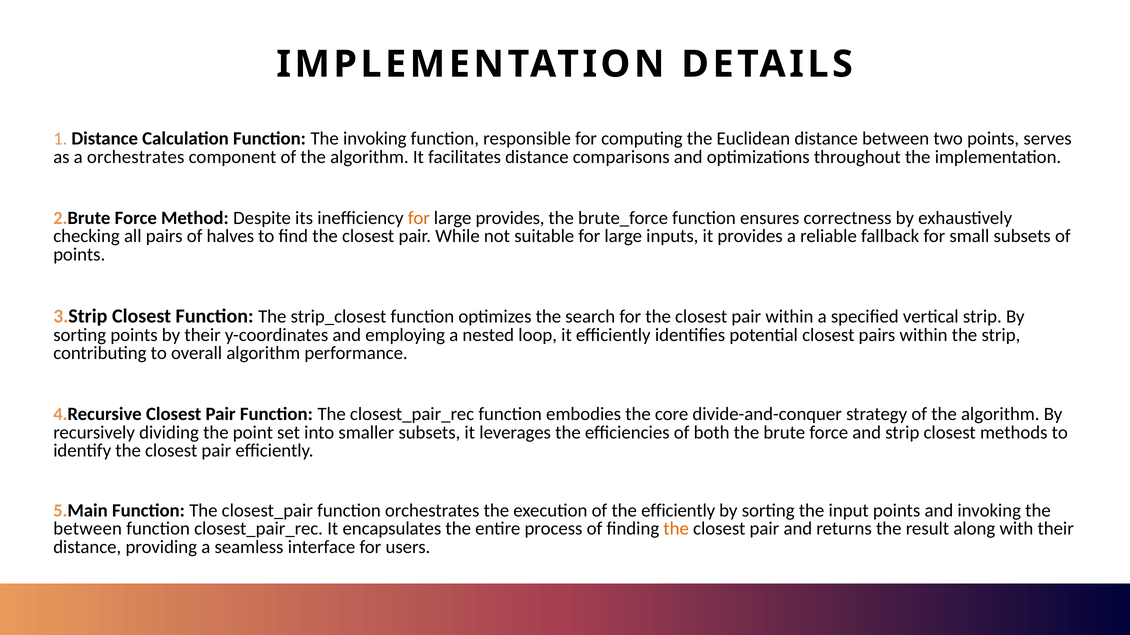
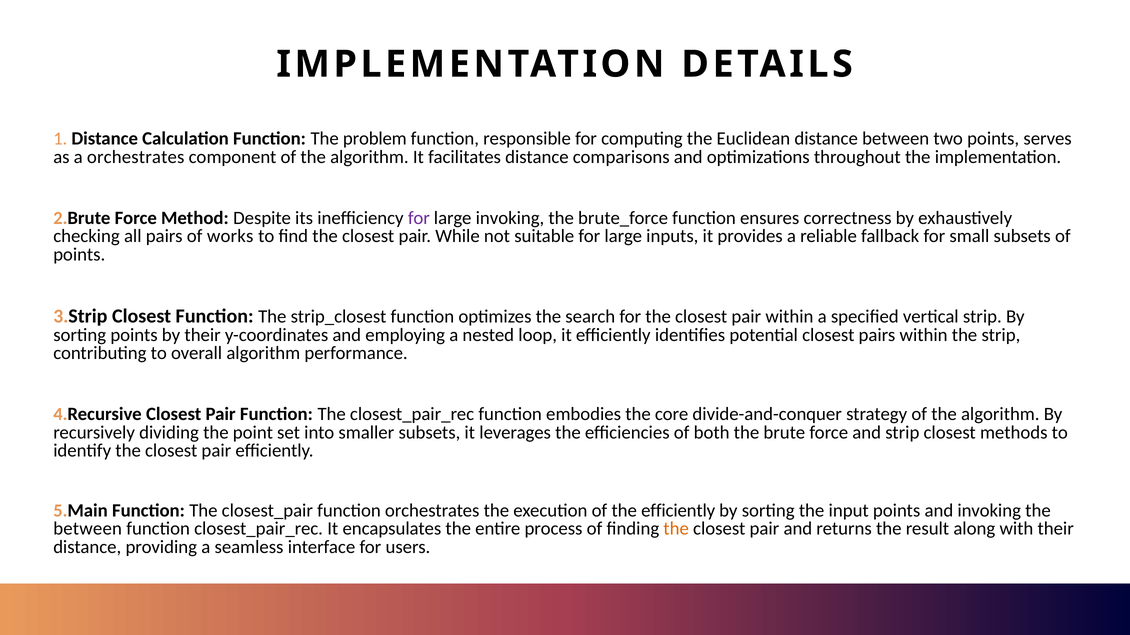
The invoking: invoking -> problem
for at (419, 218) colour: orange -> purple
large provides: provides -> invoking
halves: halves -> works
